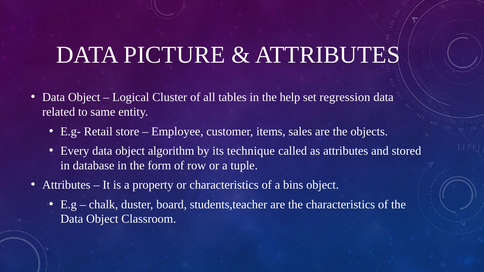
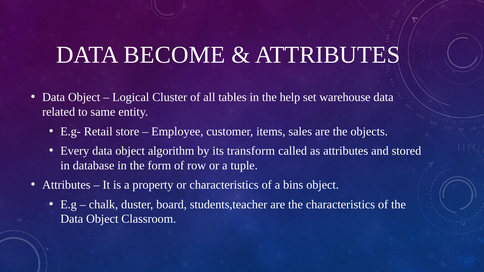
PICTURE: PICTURE -> BECOME
regression: regression -> warehouse
technique: technique -> transform
